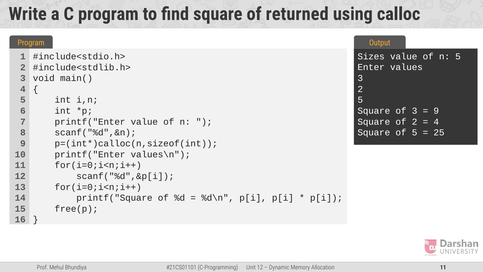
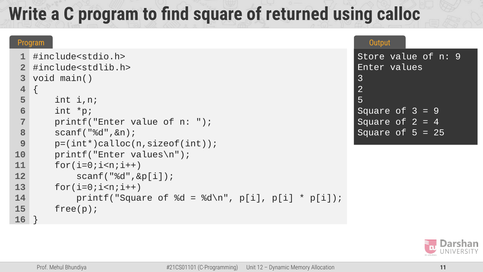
Sizes: Sizes -> Store
n 5: 5 -> 9
